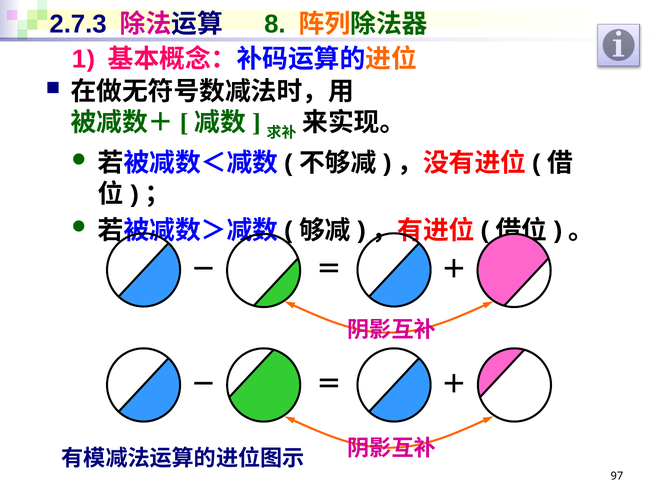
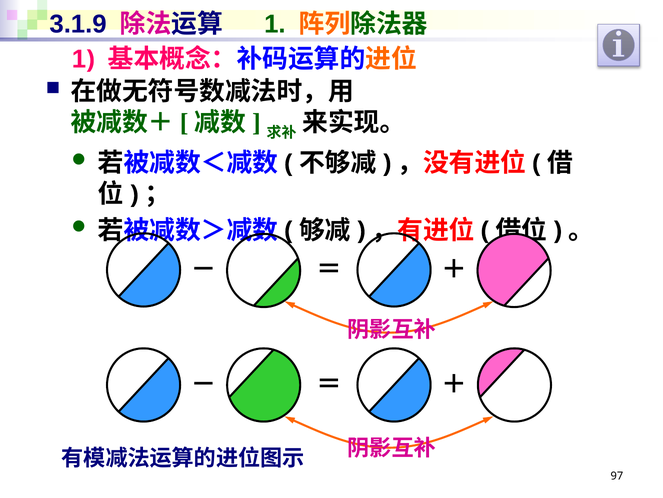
2.7.3: 2.7.3 -> 3.1.9
8 at (275, 24): 8 -> 1
